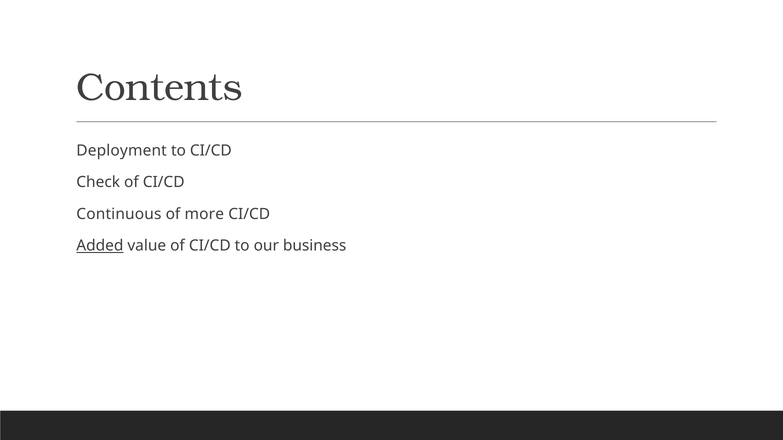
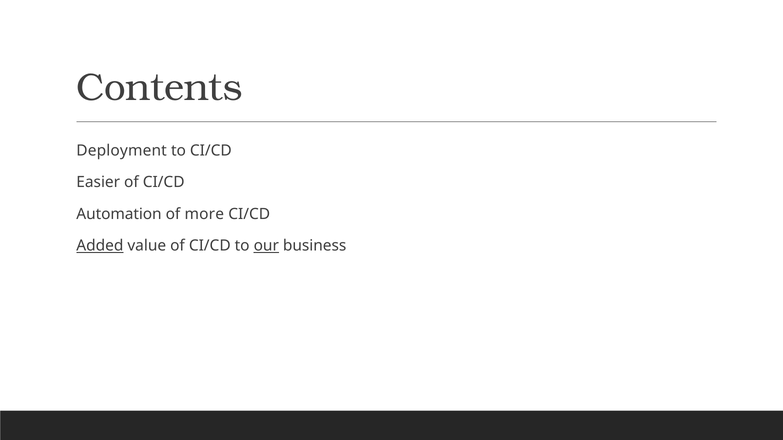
Check: Check -> Easier
Continuous: Continuous -> Automation
our underline: none -> present
